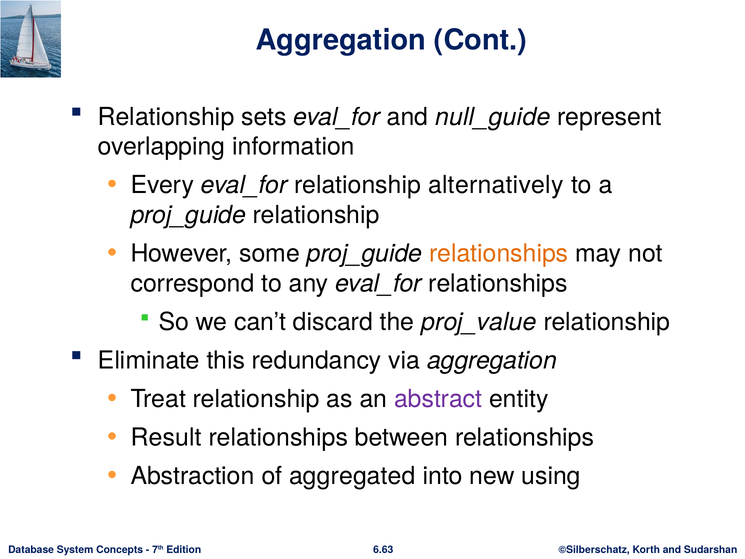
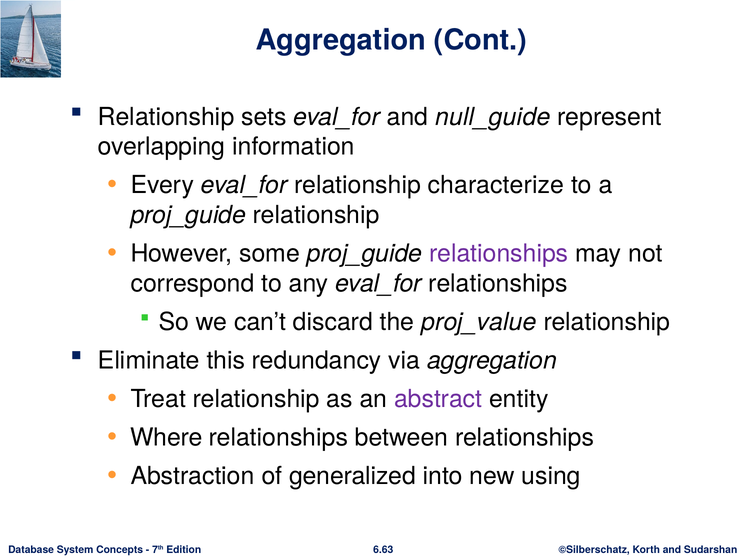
alternatively: alternatively -> characterize
relationships at (499, 253) colour: orange -> purple
Result: Result -> Where
aggregated: aggregated -> generalized
